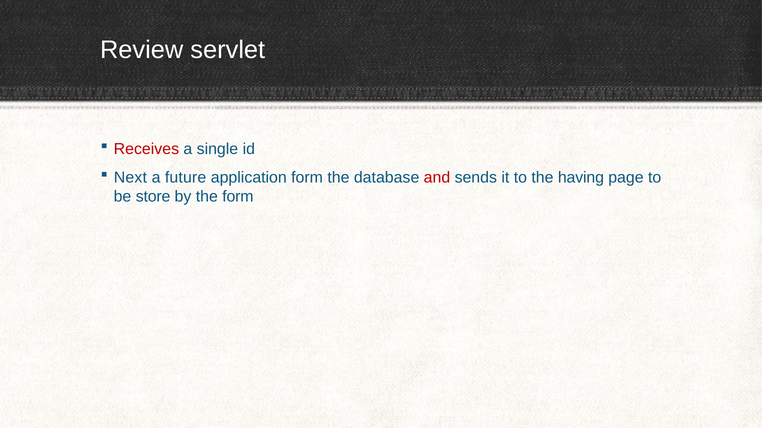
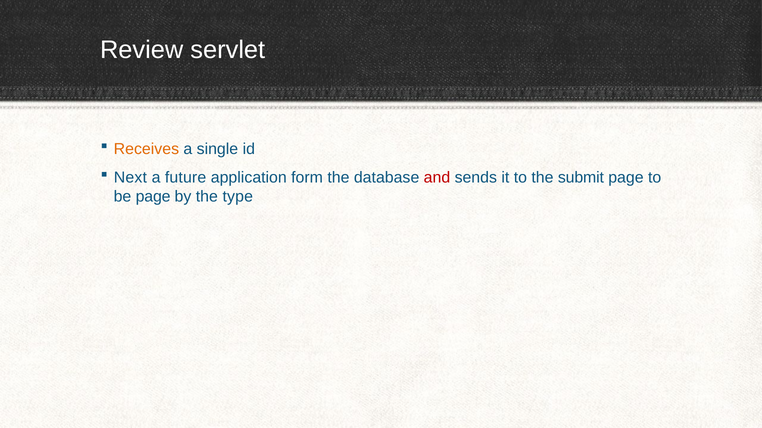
Receives colour: red -> orange
having: having -> submit
be store: store -> page
the form: form -> type
